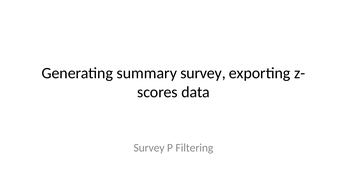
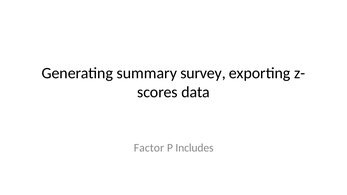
Survey at (149, 148): Survey -> Factor
Filtering: Filtering -> Includes
